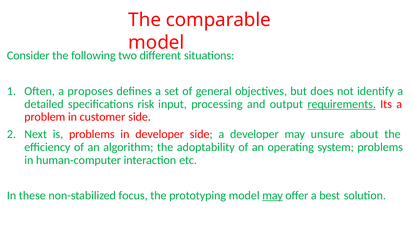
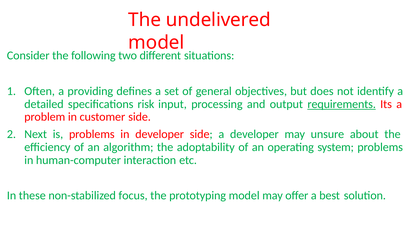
comparable: comparable -> undelivered
proposes: proposes -> providing
may at (273, 196) underline: present -> none
